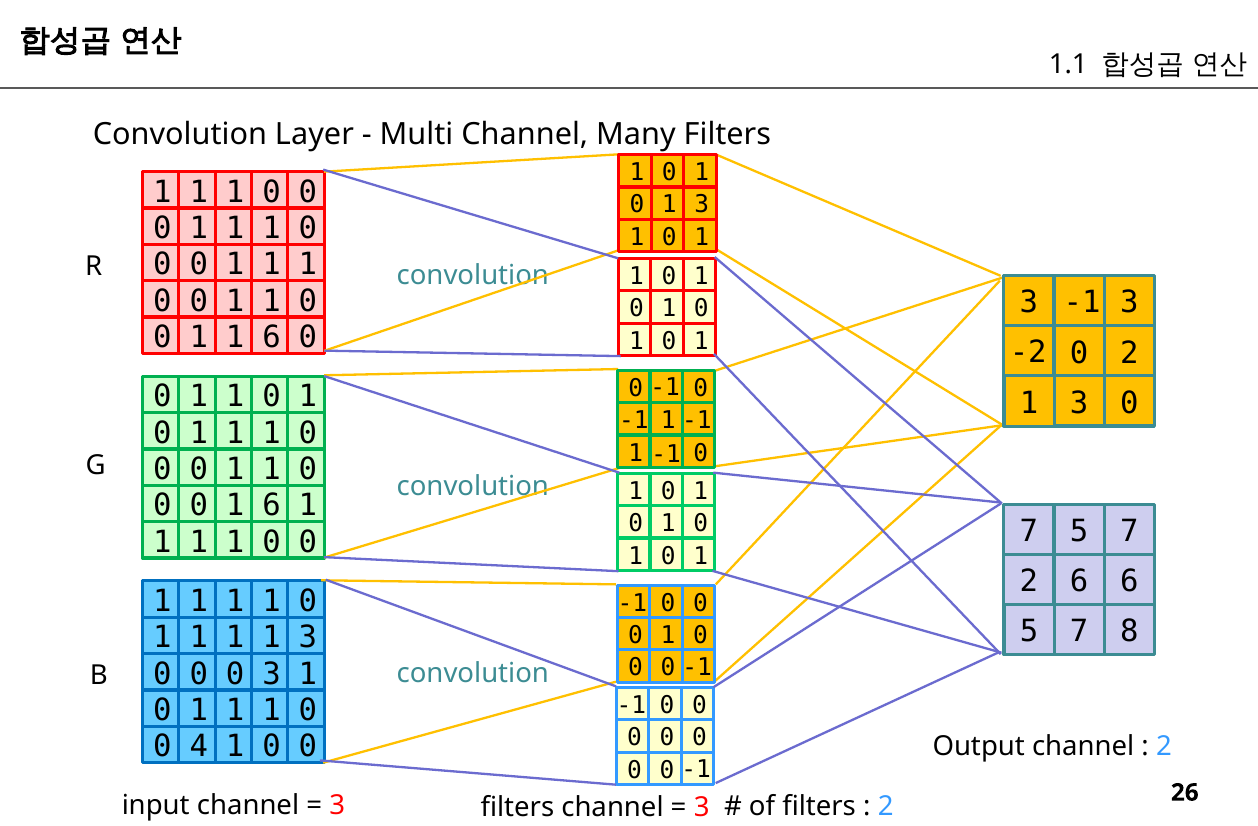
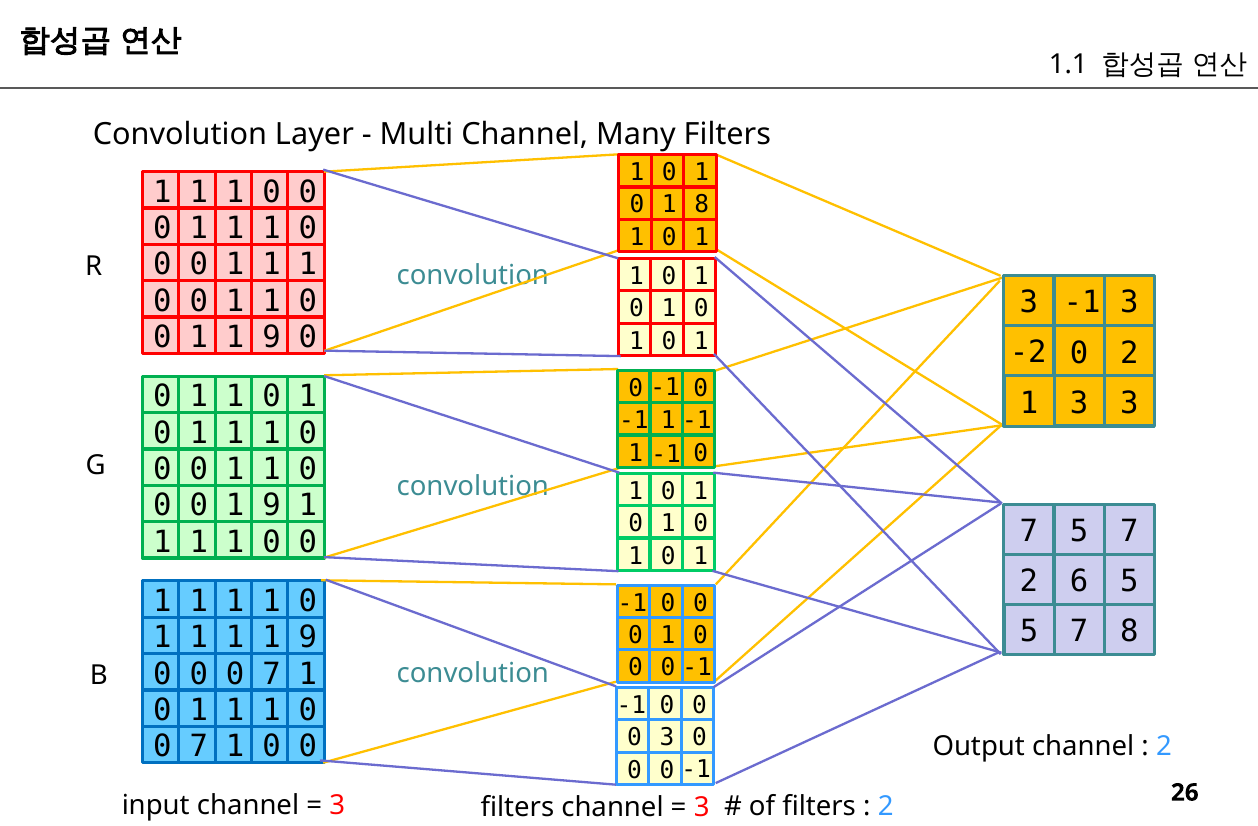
0 1 3: 3 -> 8
0 1 1 6: 6 -> 9
0 at (1129, 403): 0 -> 3
0 1 6: 6 -> 9
6 6: 6 -> 5
1 1 1 3: 3 -> 9
0 0 0 3: 3 -> 7
0 at (667, 738): 0 -> 3
4 at (199, 747): 4 -> 7
